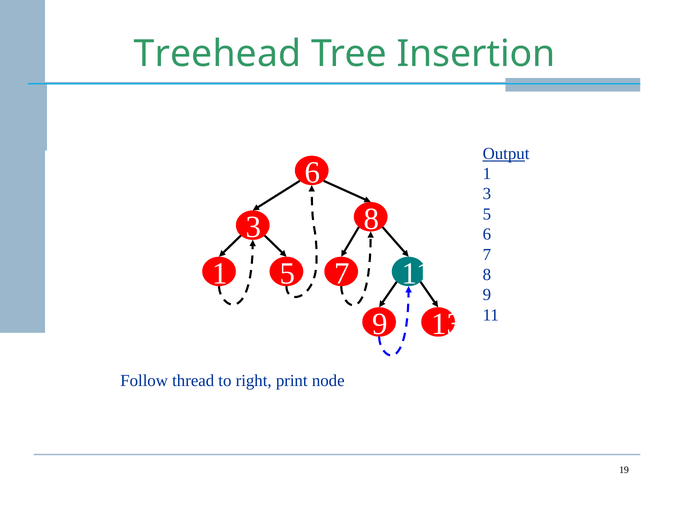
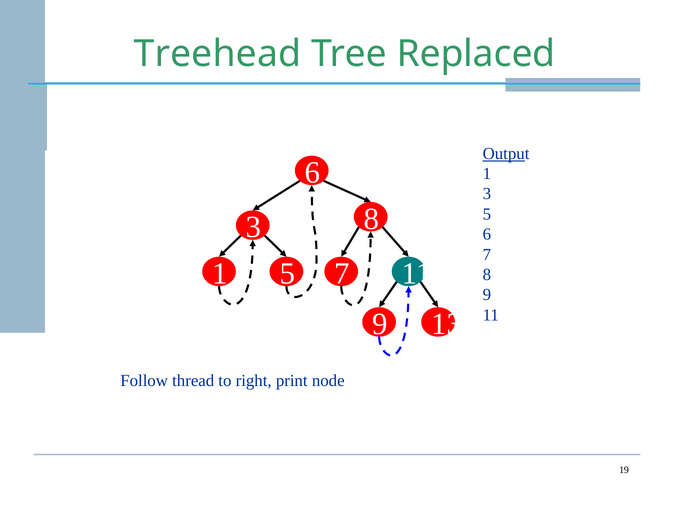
Insertion: Insertion -> Replaced
